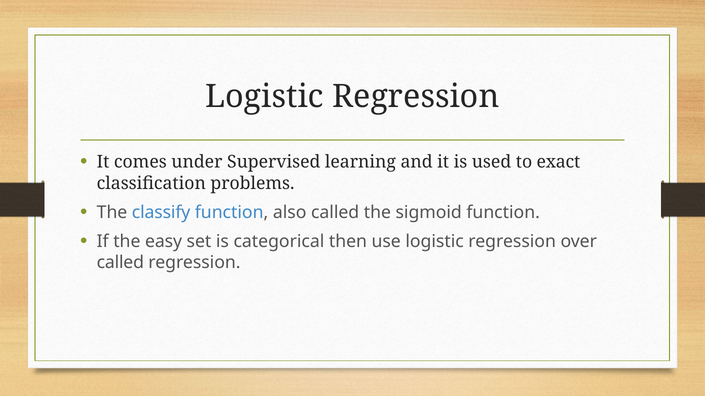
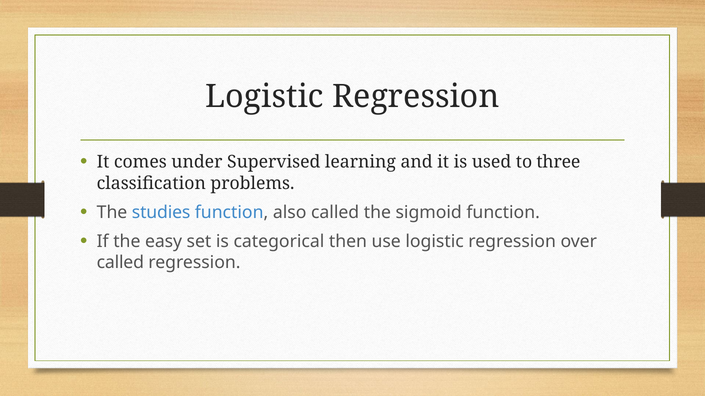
exact: exact -> three
classify: classify -> studies
